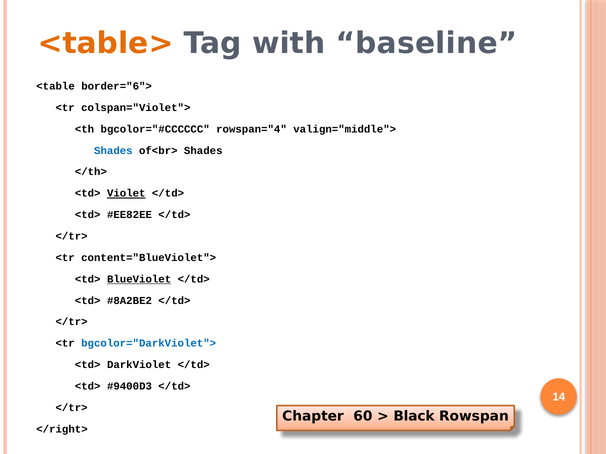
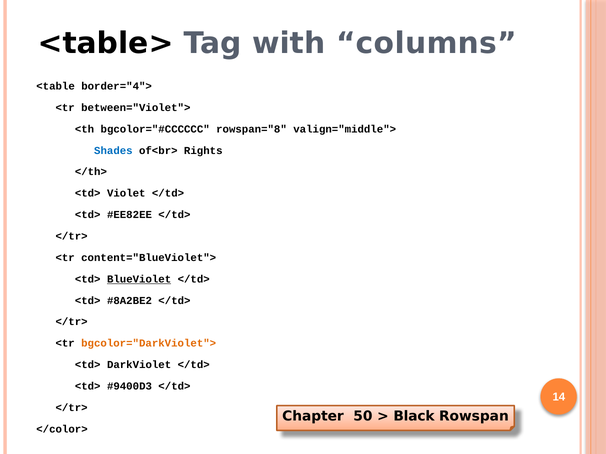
<table> colour: orange -> black
baseline: baseline -> columns
border="6">: border="6"> -> border="4">
colspan="Violet">: colspan="Violet"> -> between="Violet">
rowspan="4: rowspan="4 -> rowspan="8
of<br> Shades: Shades -> Rights
Violet underline: present -> none
bgcolor="DarkViolet"> colour: blue -> orange
60: 60 -> 50
</right>: </right> -> </color>
